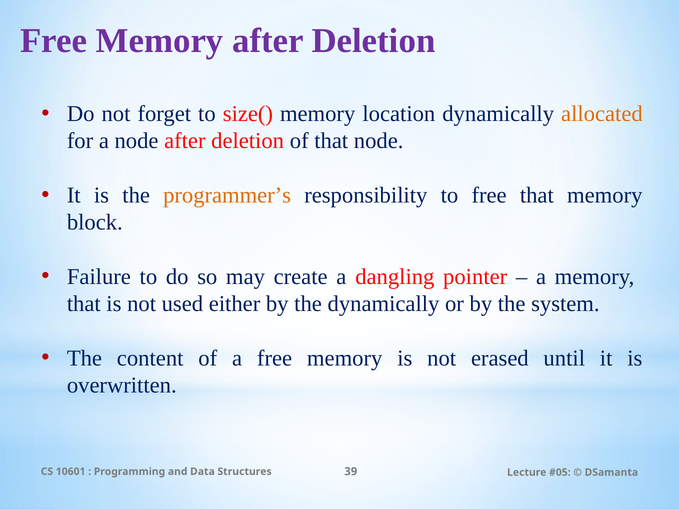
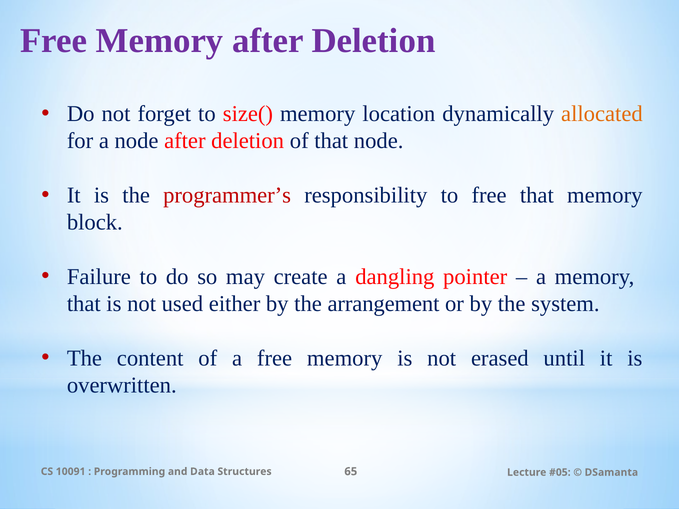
programmer’s colour: orange -> red
the dynamically: dynamically -> arrangement
10601: 10601 -> 10091
39: 39 -> 65
